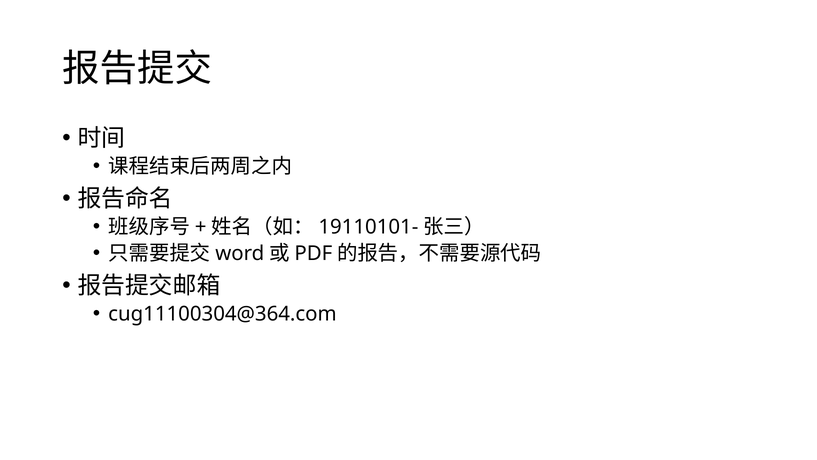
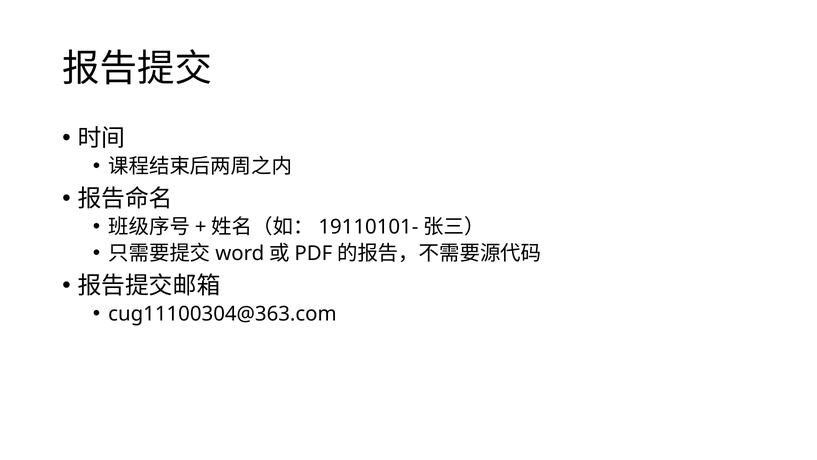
cug11100304@364.com: cug11100304@364.com -> cug11100304@363.com
